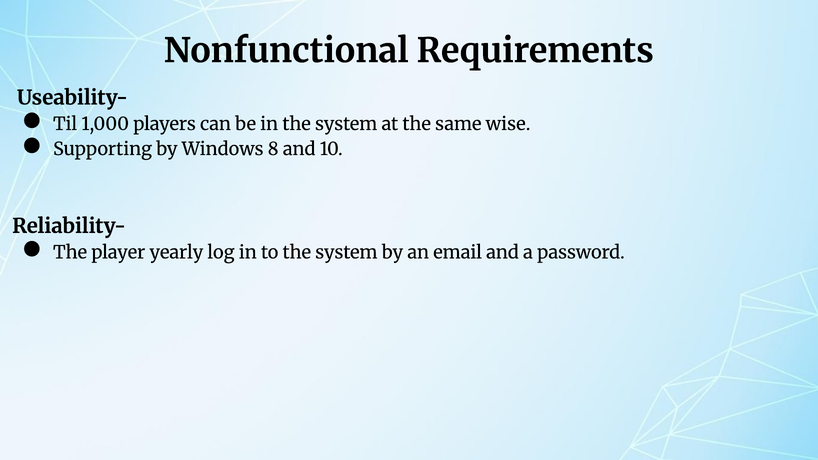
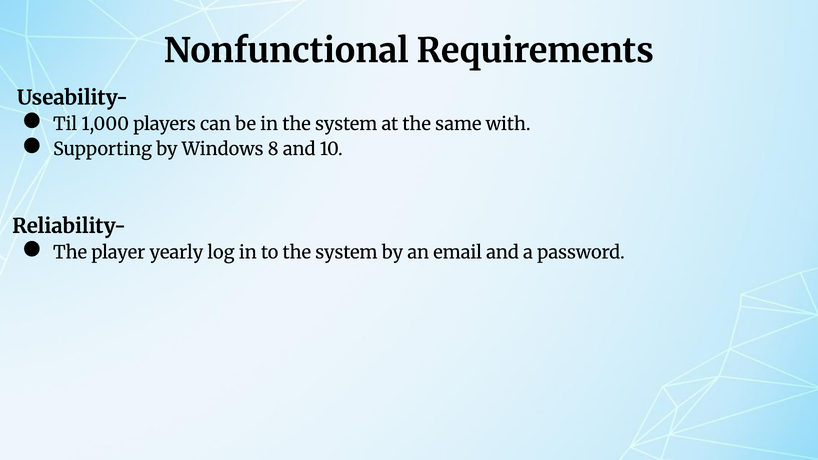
wise: wise -> with
